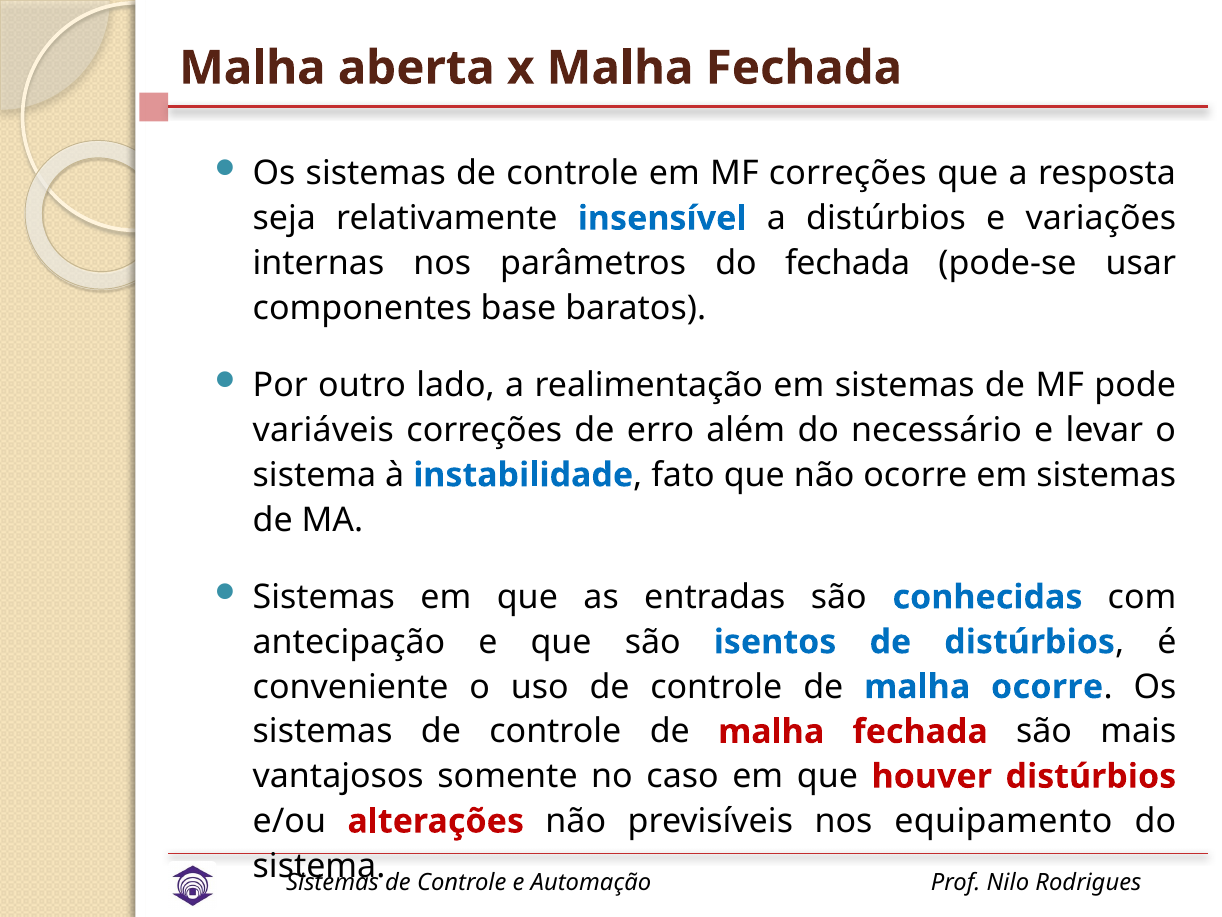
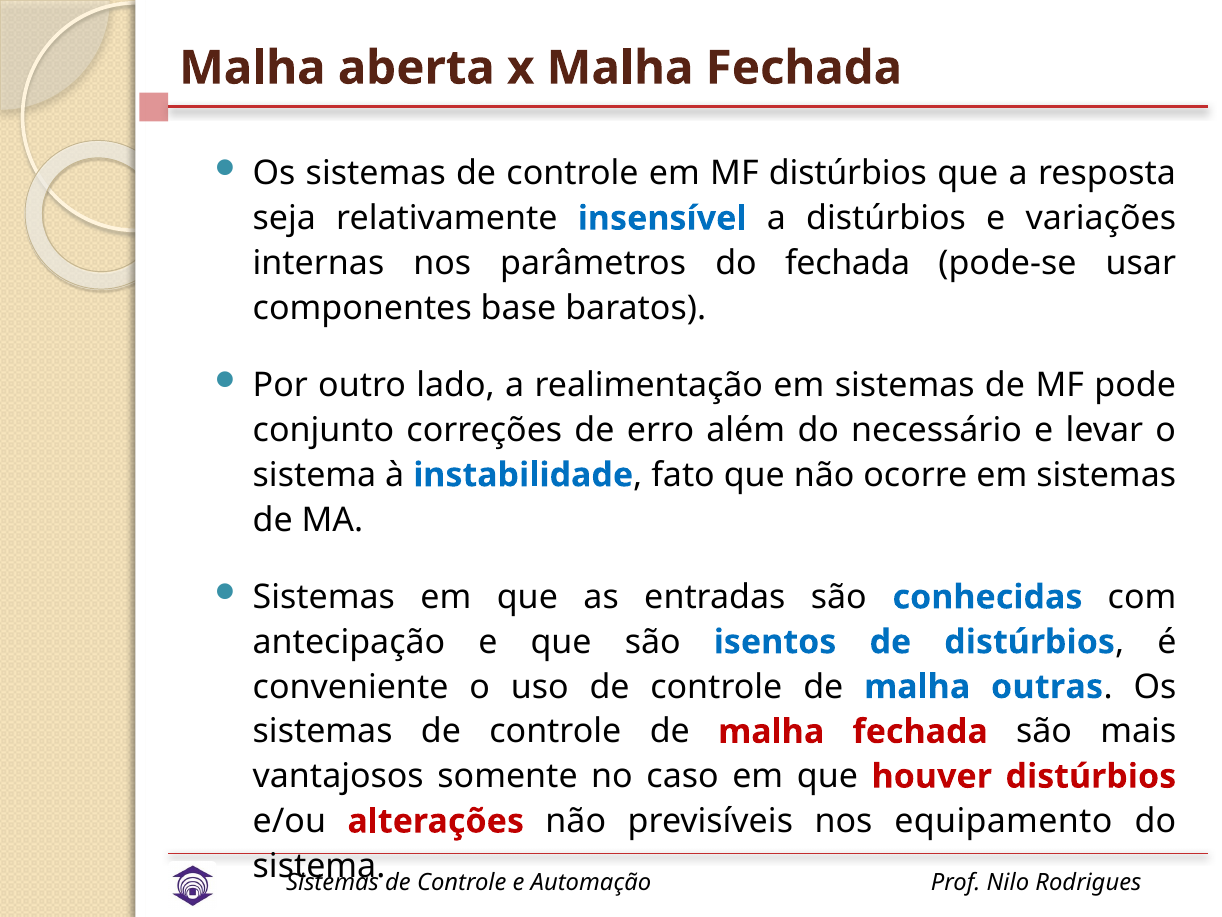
MF correções: correções -> distúrbios
variáveis: variáveis -> conjunto
malha ocorre: ocorre -> outras
